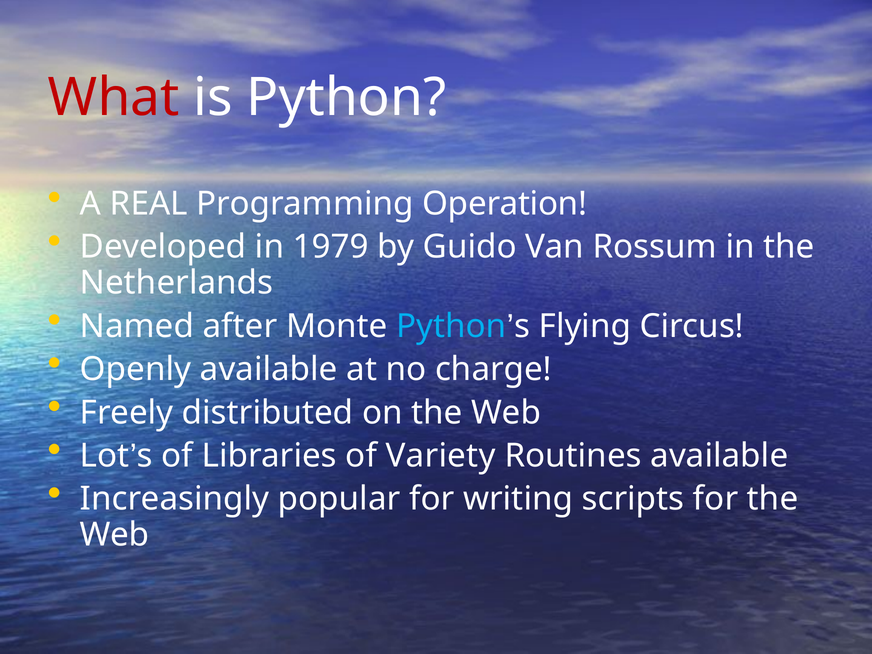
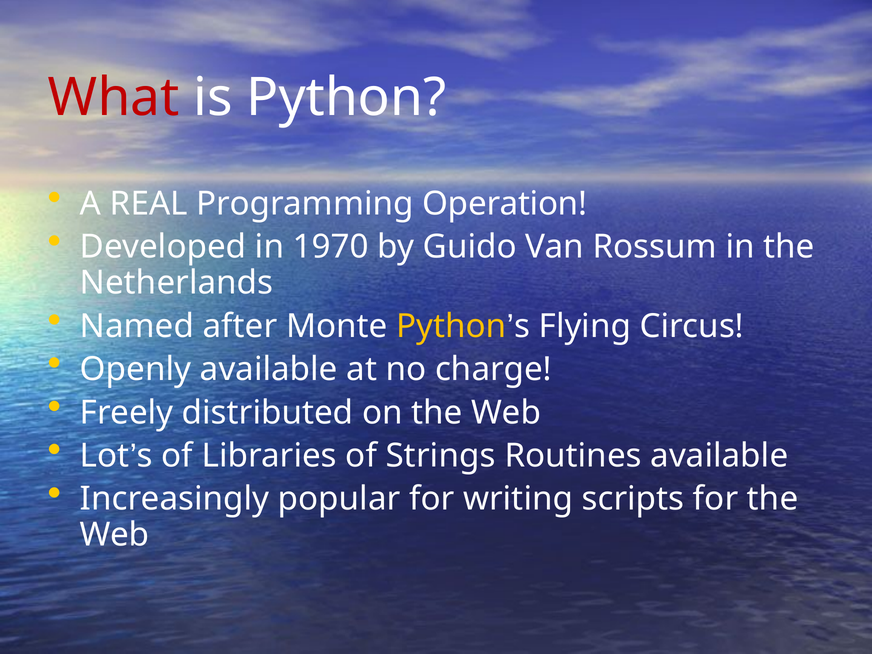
1979: 1979 -> 1970
Python at (451, 326) colour: light blue -> yellow
Variety: Variety -> Strings
